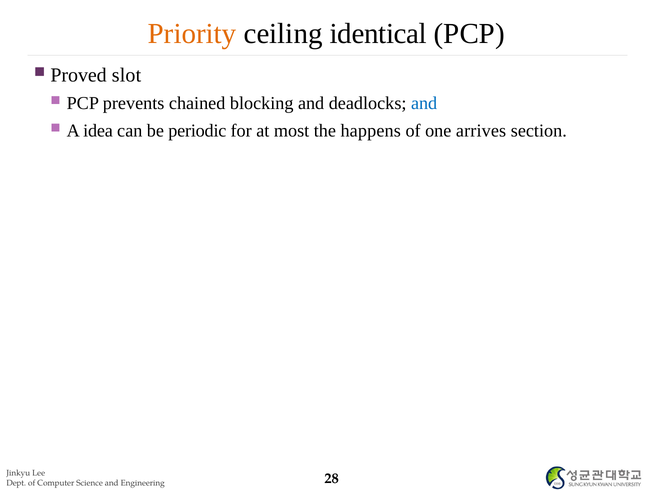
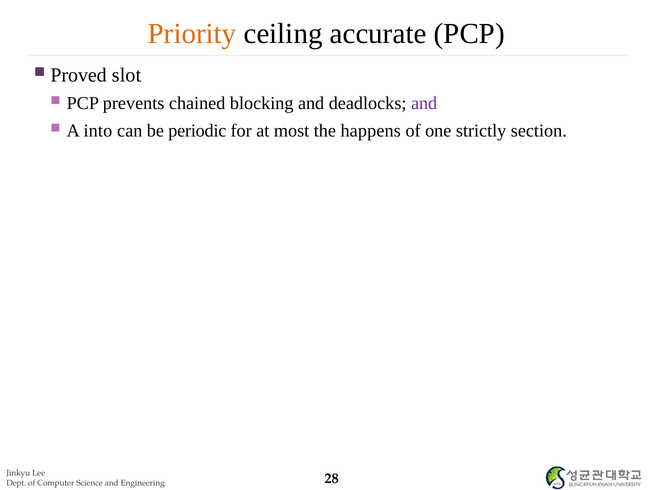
identical: identical -> accurate
and at (424, 103) colour: blue -> purple
idea: idea -> into
arrives: arrives -> strictly
